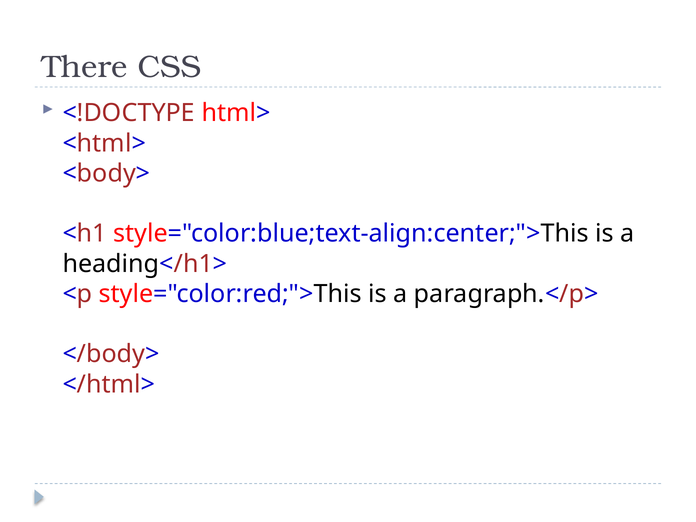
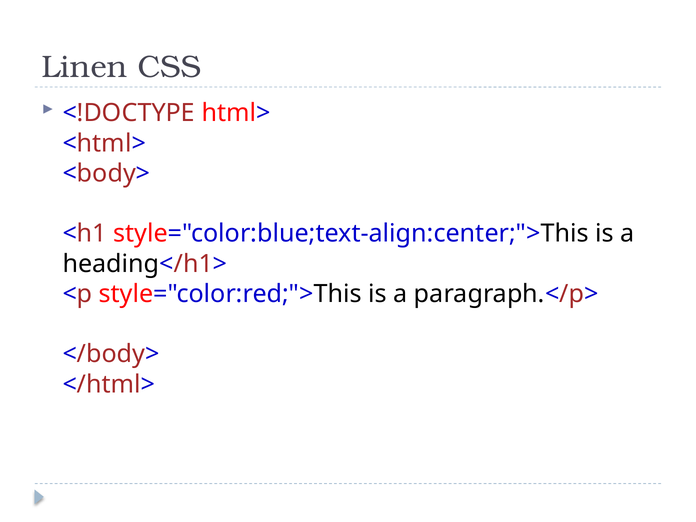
There: There -> Linen
